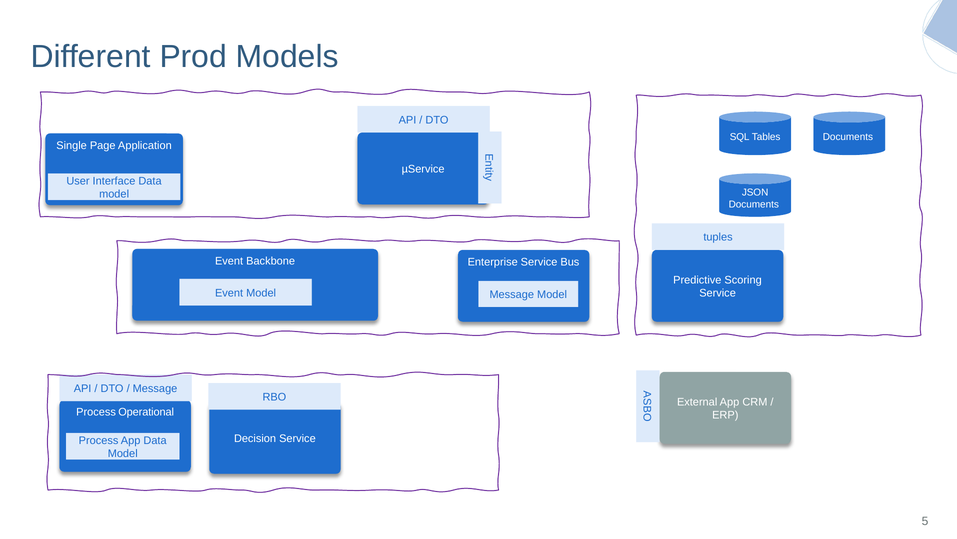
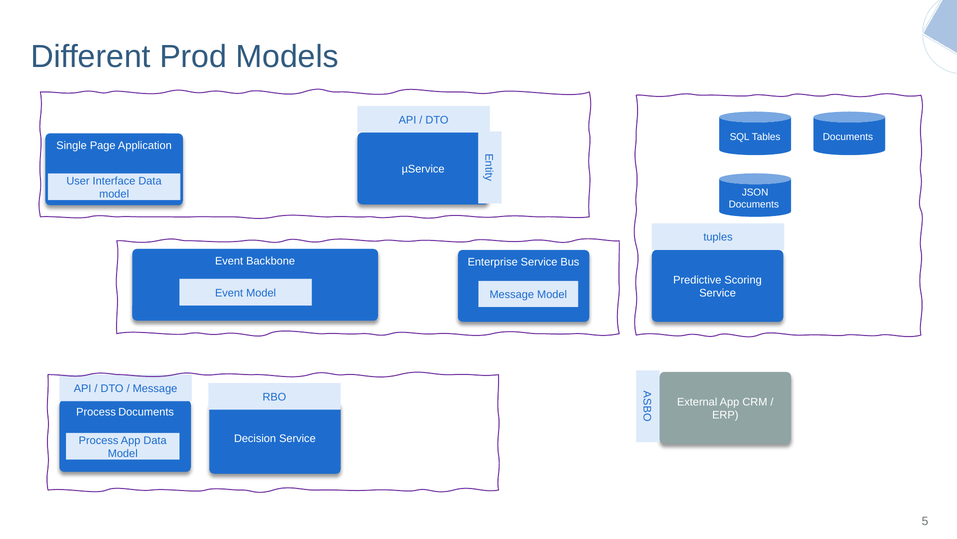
Process Operational: Operational -> Documents
